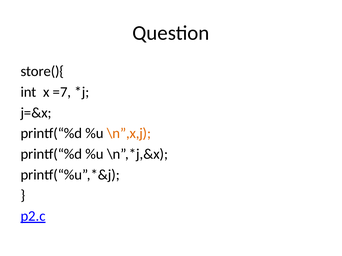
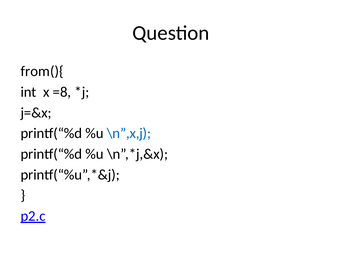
store(){: store(){ -> from(){
=7: =7 -> =8
\n”,x,j colour: orange -> blue
